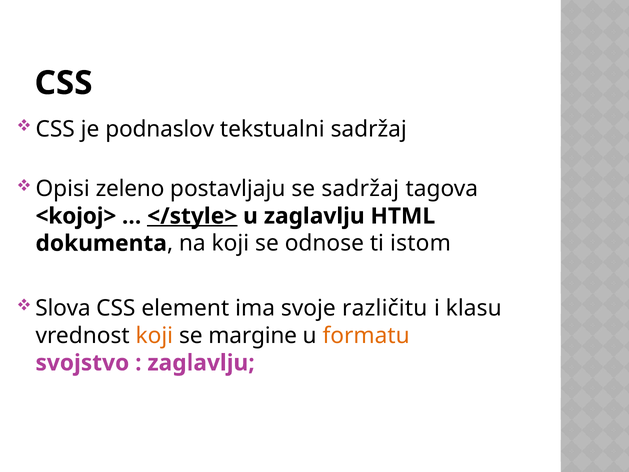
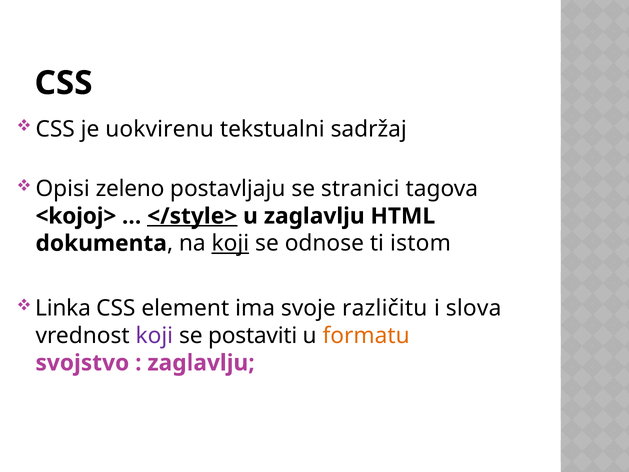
podnaslov: podnaslov -> uokvirenu
se sadržaj: sadržaj -> stranici
koji at (230, 243) underline: none -> present
Slova: Slova -> Linka
klasu: klasu -> slova
koji at (154, 335) colour: orange -> purple
margine: margine -> postaviti
